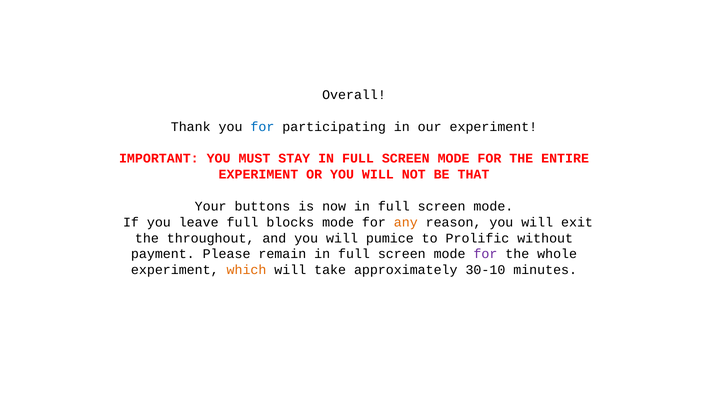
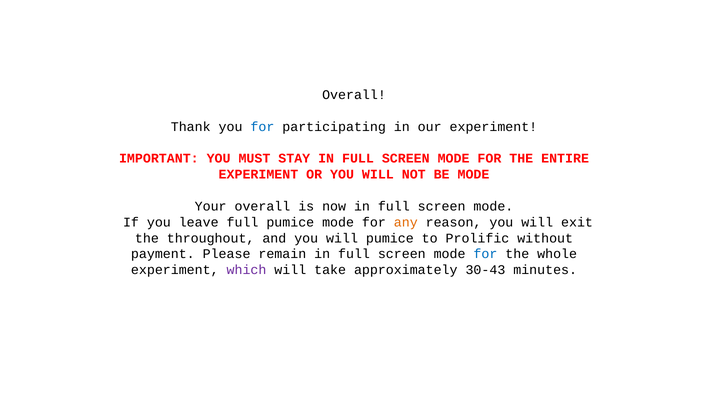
BE THAT: THAT -> MODE
Your buttons: buttons -> overall
full blocks: blocks -> pumice
for at (485, 254) colour: purple -> blue
which colour: orange -> purple
30-10: 30-10 -> 30-43
